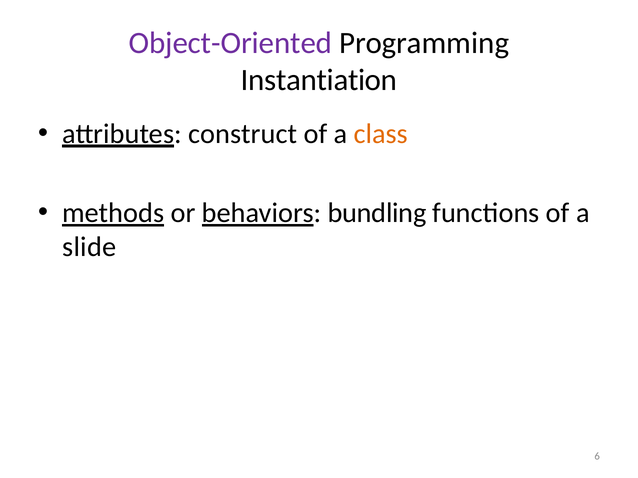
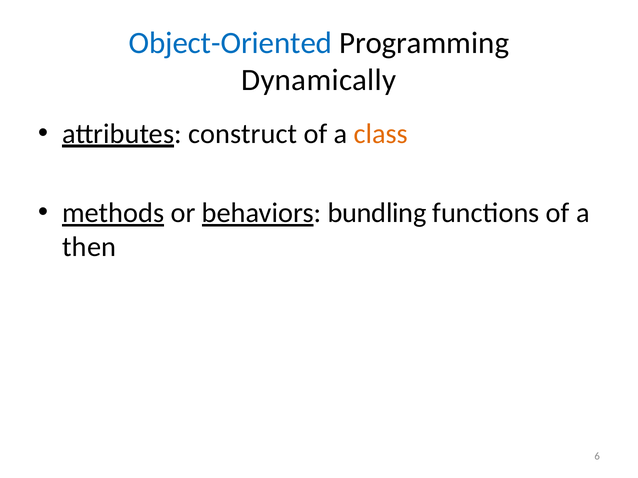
Object-Oriented colour: purple -> blue
Instantiation: Instantiation -> Dynamically
slide: slide -> then
